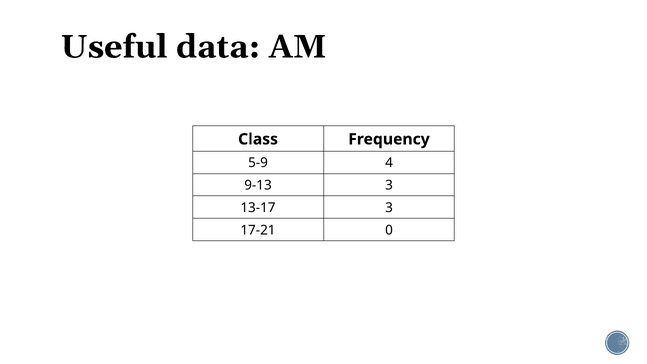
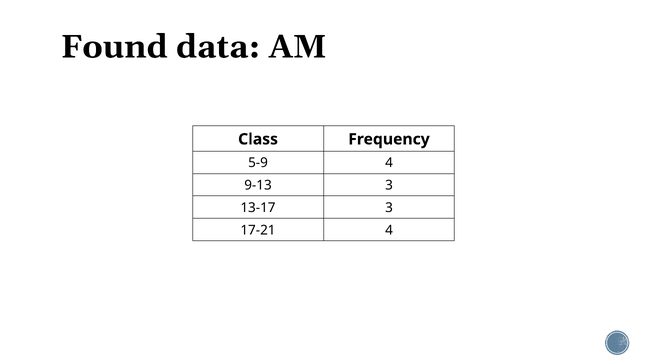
Useful: Useful -> Found
17-21 0: 0 -> 4
